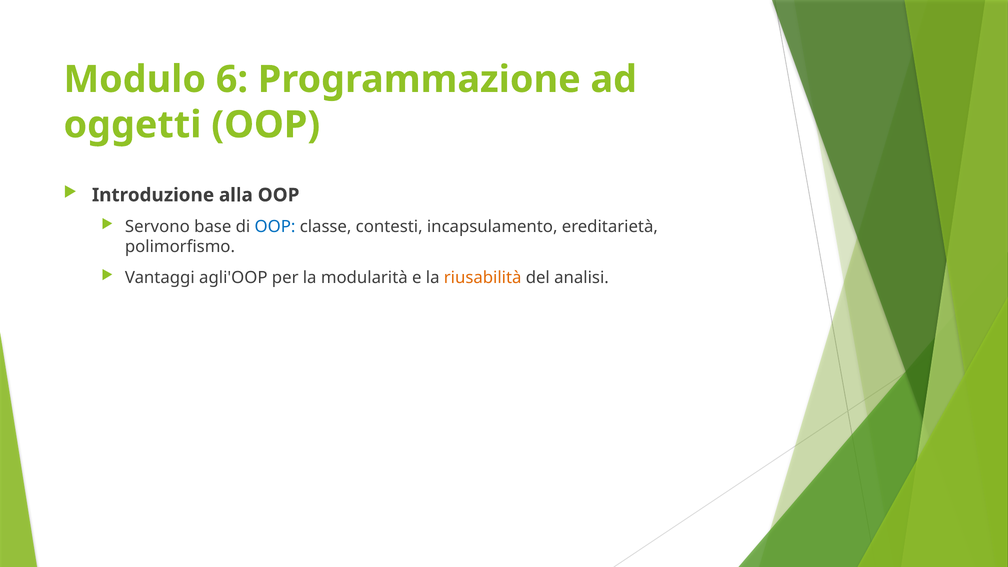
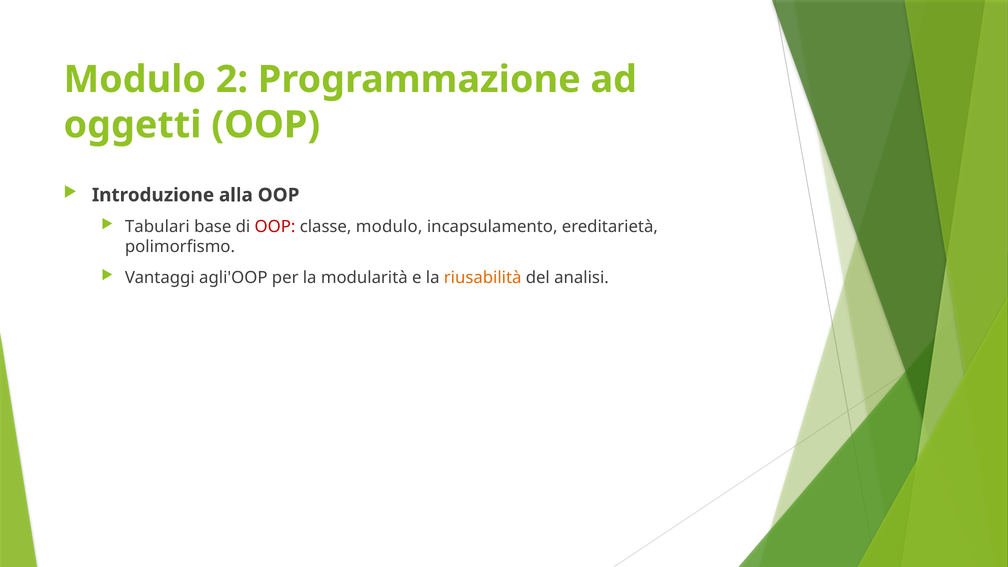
6: 6 -> 2
Servono: Servono -> Tabulari
OOP at (275, 227) colour: blue -> red
classe contesti: contesti -> modulo
